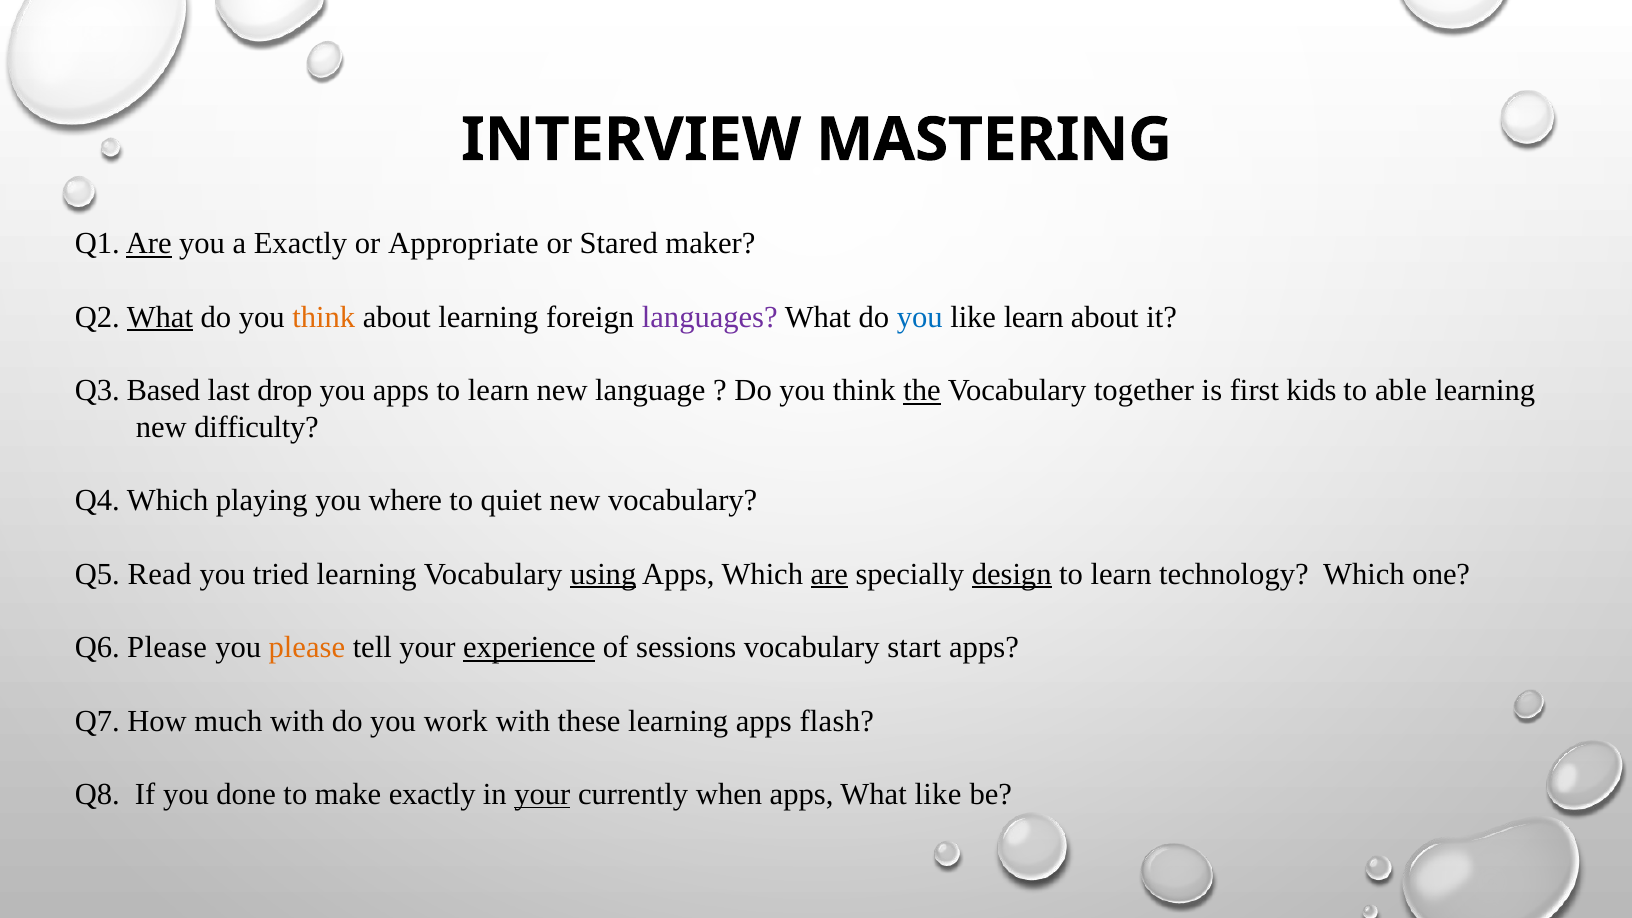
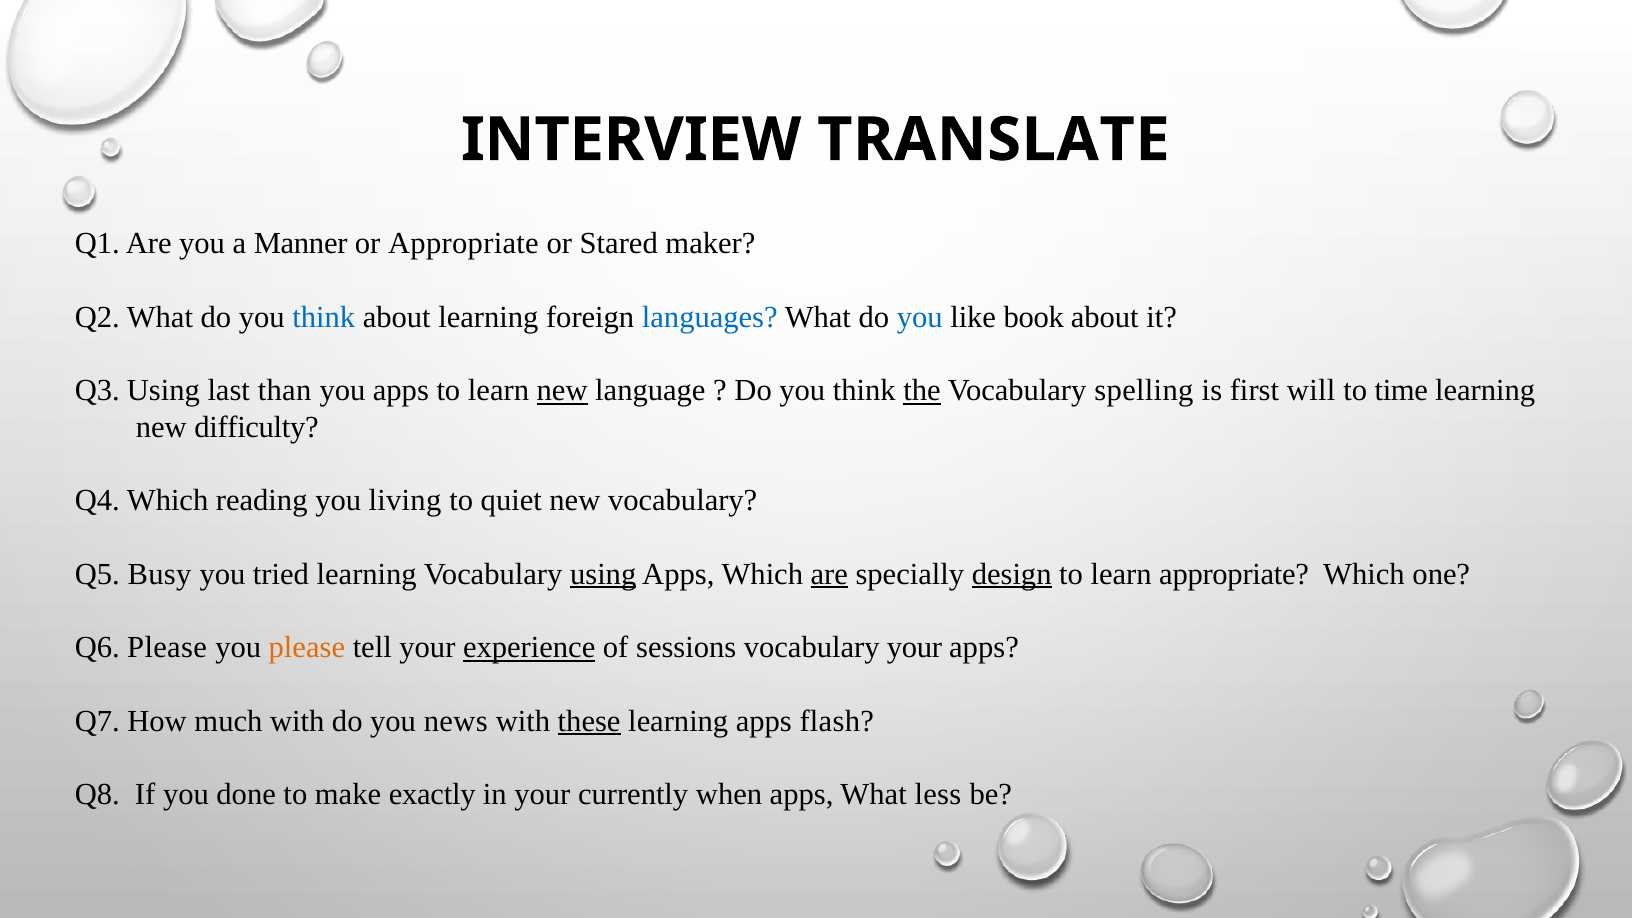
MASTERING: MASTERING -> TRANSLATE
Are at (149, 244) underline: present -> none
a Exactly: Exactly -> Manner
What at (160, 317) underline: present -> none
think at (324, 317) colour: orange -> blue
languages colour: purple -> blue
like learn: learn -> book
Q3 Based: Based -> Using
drop: drop -> than
new at (562, 390) underline: none -> present
together: together -> spelling
kids: kids -> will
able: able -> time
playing: playing -> reading
where: where -> living
Read: Read -> Busy
learn technology: technology -> appropriate
vocabulary start: start -> your
work: work -> news
these underline: none -> present
your at (542, 794) underline: present -> none
What like: like -> less
